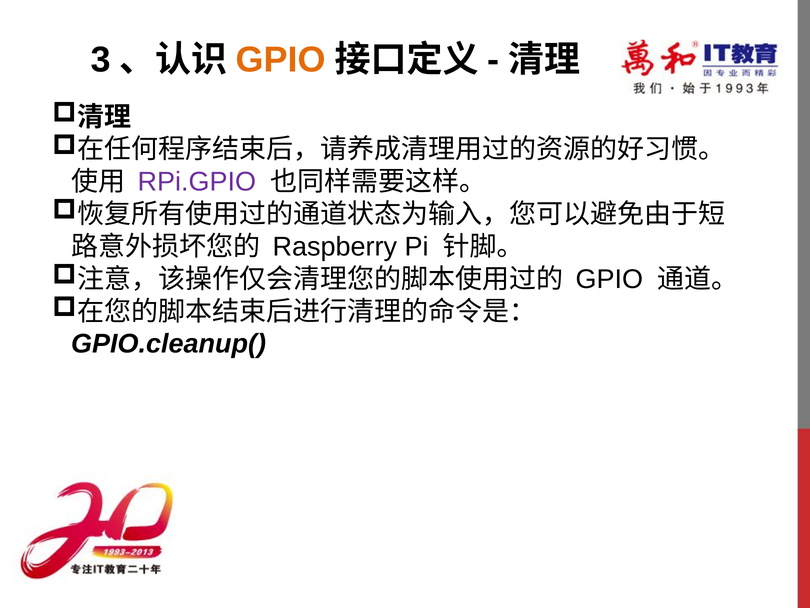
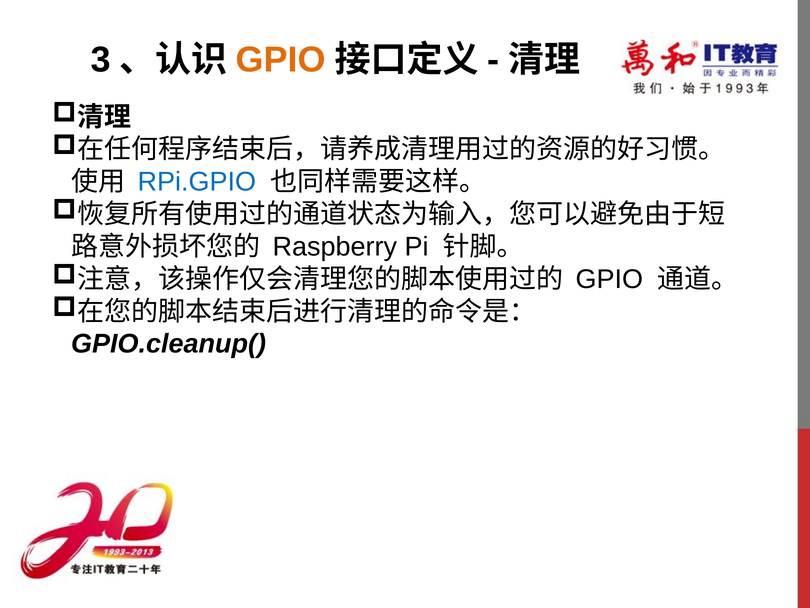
RPi.GPIO colour: purple -> blue
